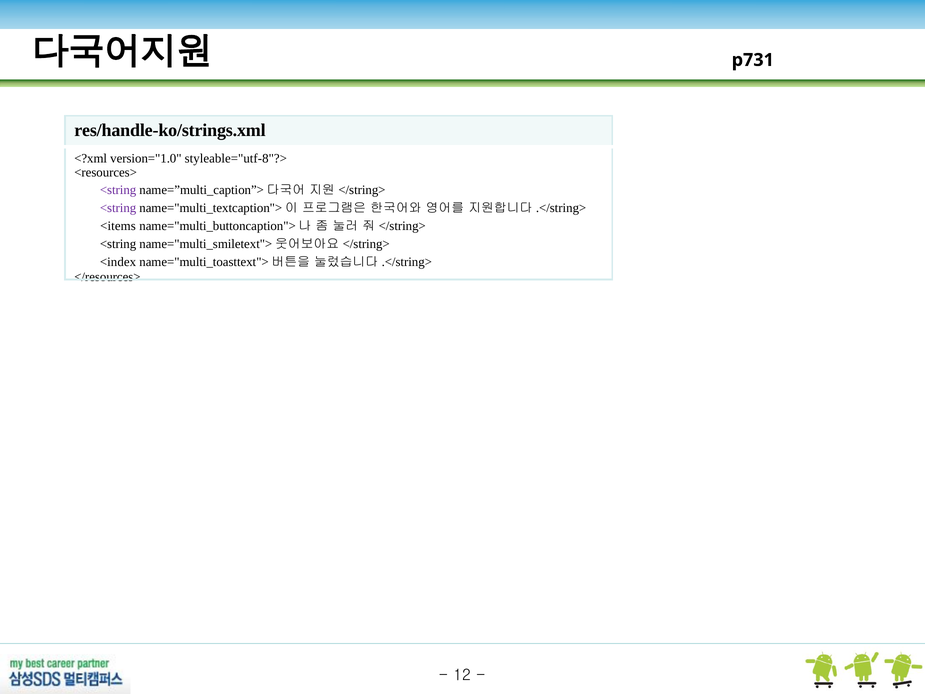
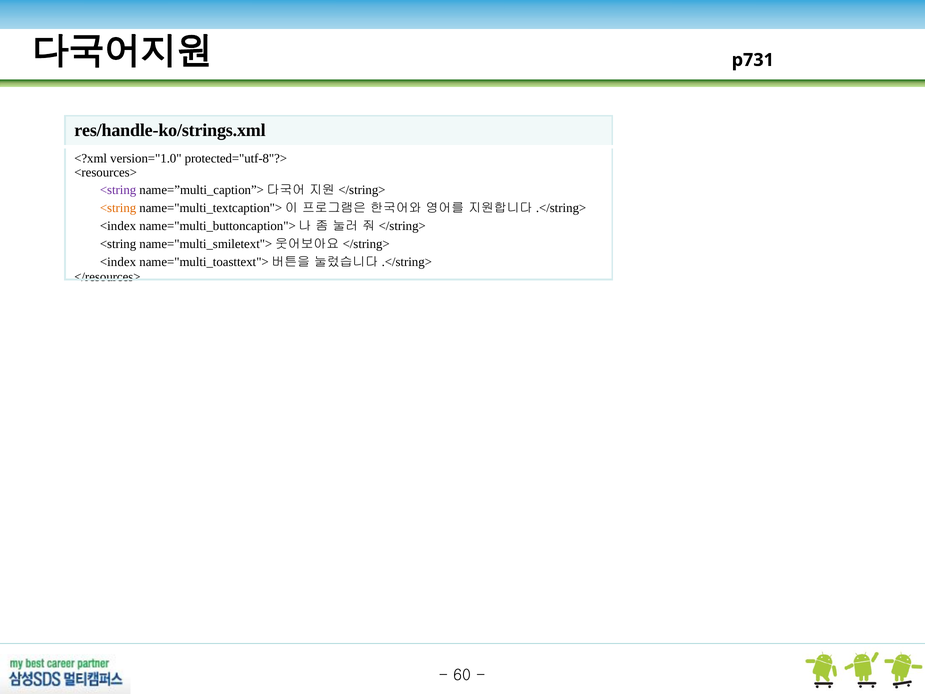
styleable="utf-8"?>: styleable="utf-8"?> -> protected="utf-8"?>
<string at (118, 208) colour: purple -> orange
<items at (118, 226): <items -> <index
12: 12 -> 60
